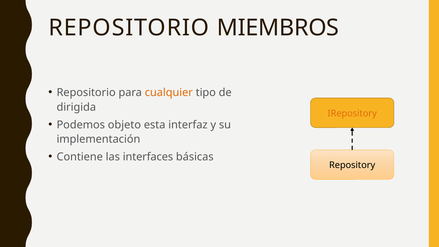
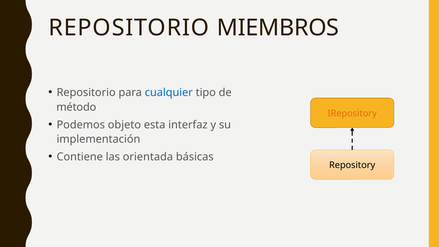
cualquier colour: orange -> blue
dirigida: dirigida -> método
interfaces: interfaces -> orientada
